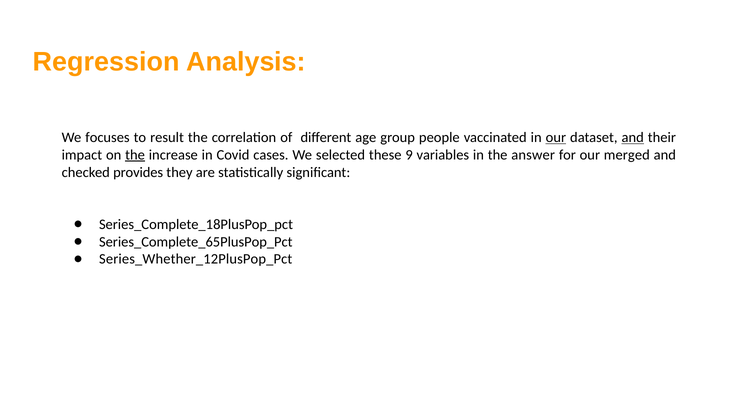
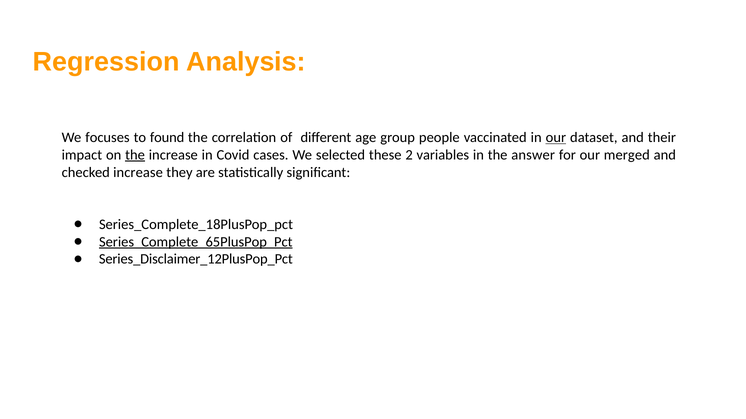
result: result -> found
and at (633, 138) underline: present -> none
9: 9 -> 2
checked provides: provides -> increase
Series_Complete_65PlusPop_Pct underline: none -> present
Series_Whether_12PlusPop_Pct: Series_Whether_12PlusPop_Pct -> Series_Disclaimer_12PlusPop_Pct
